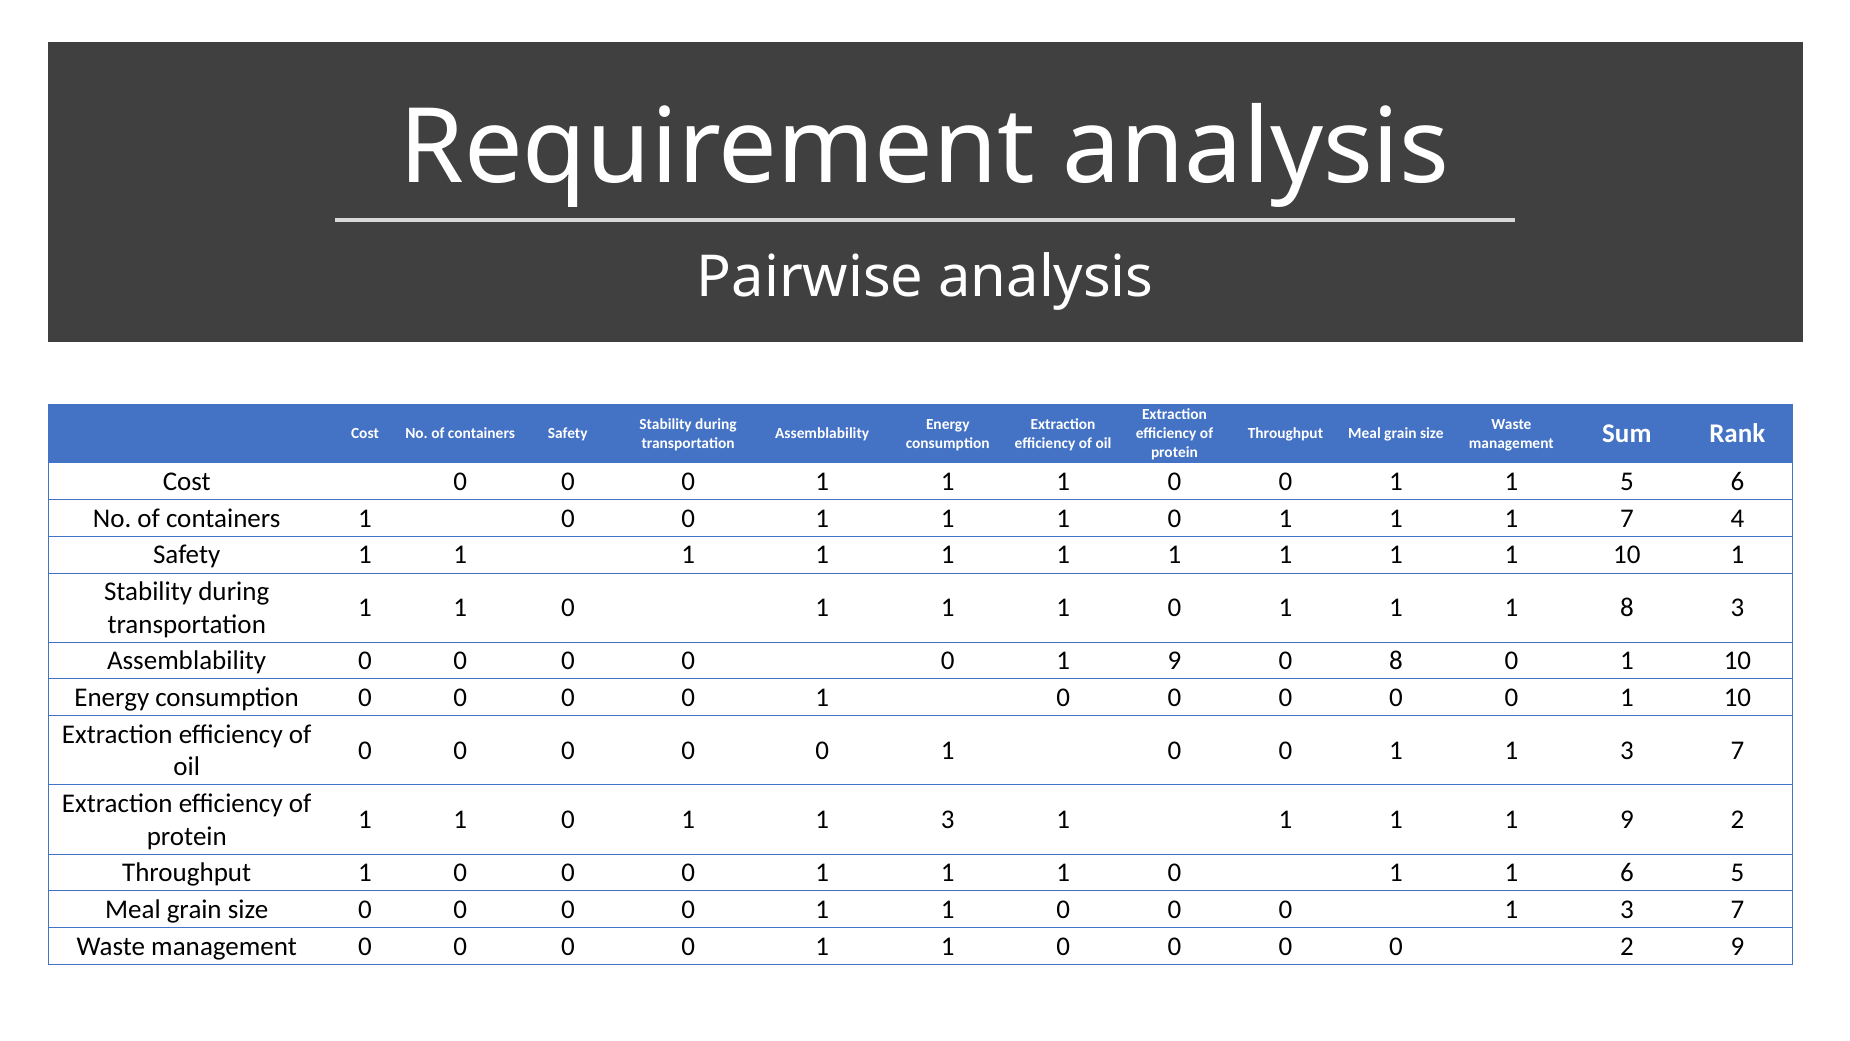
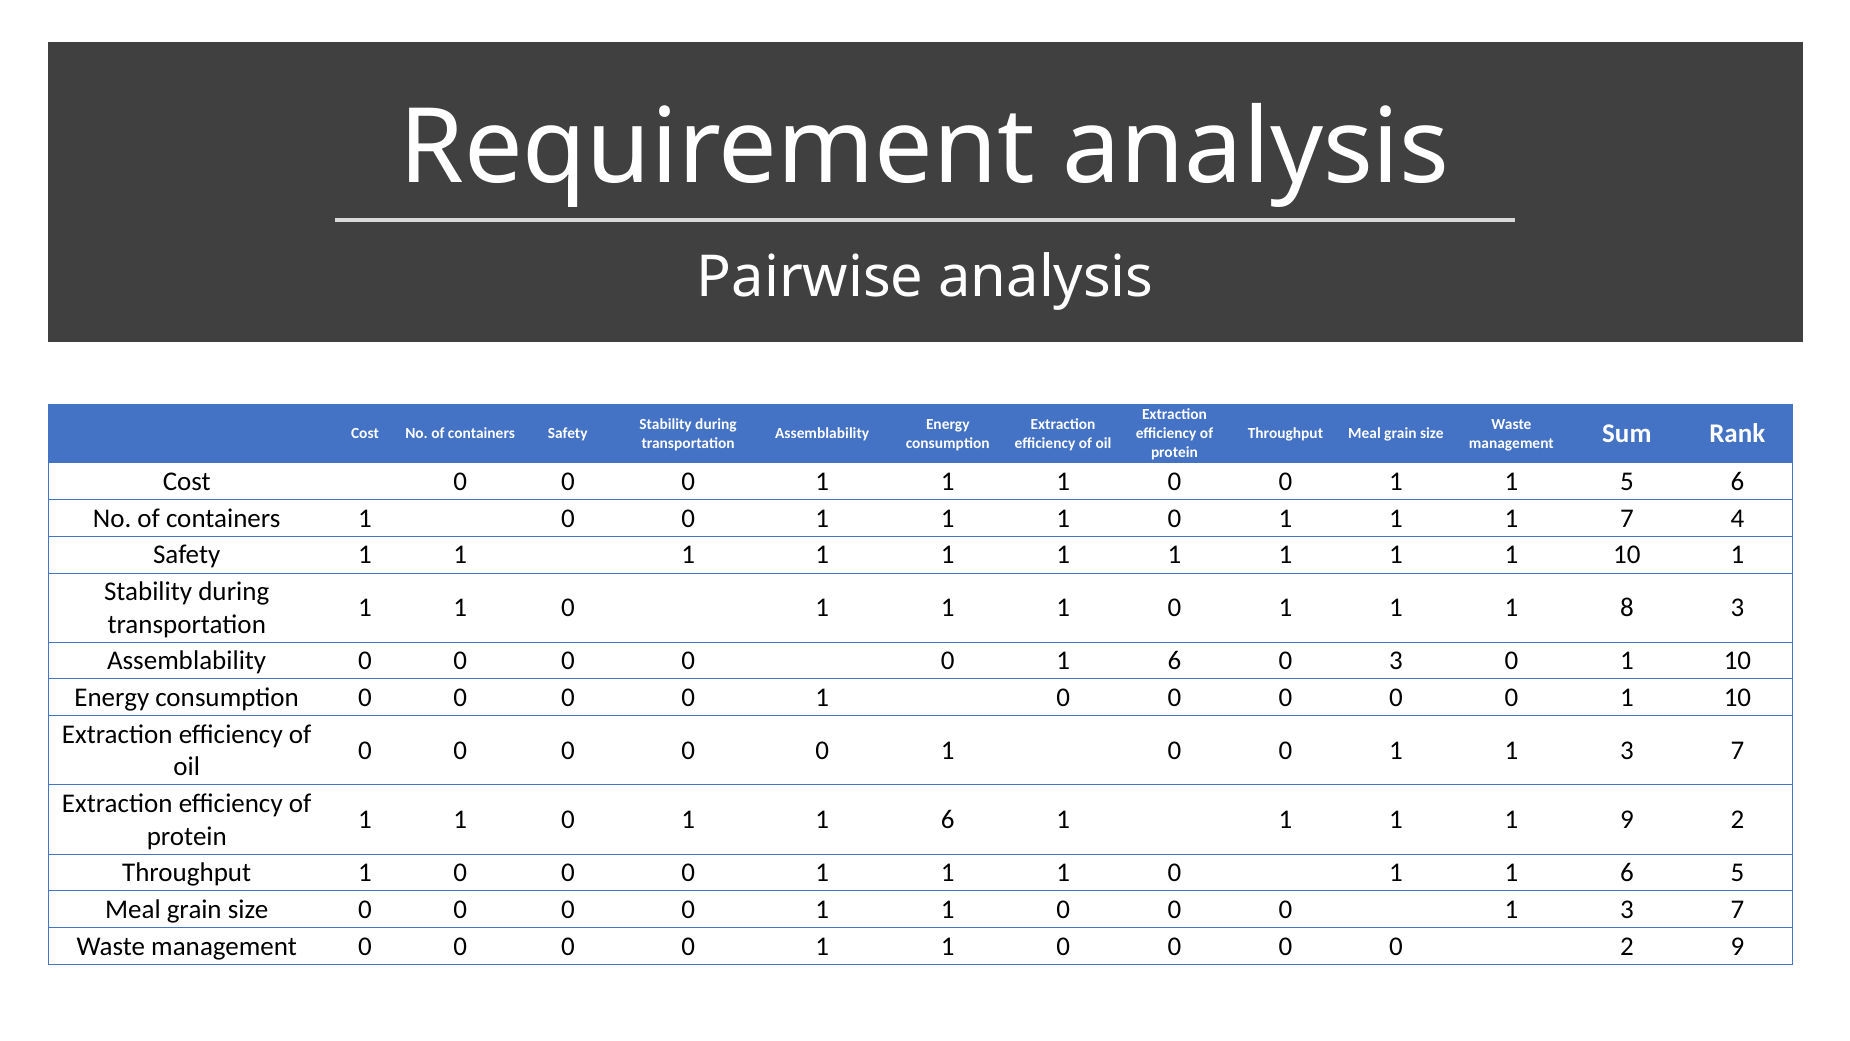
0 1 9: 9 -> 6
0 8: 8 -> 3
3 at (948, 819): 3 -> 6
